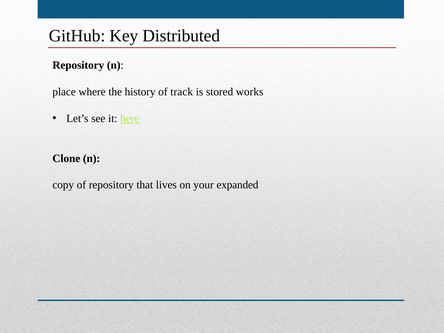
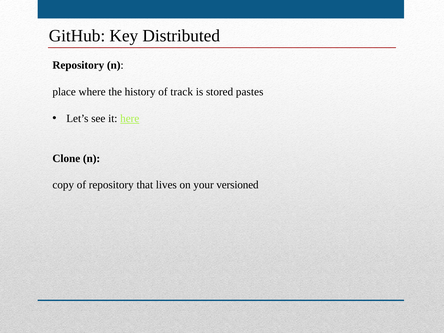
works: works -> pastes
expanded: expanded -> versioned
